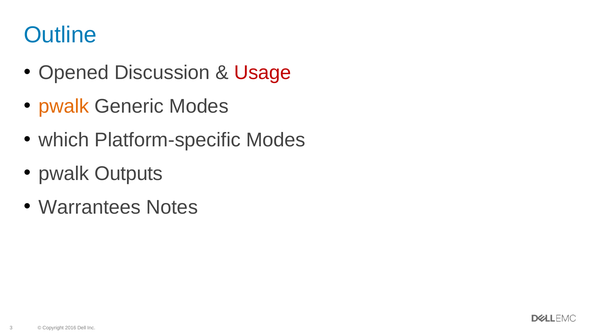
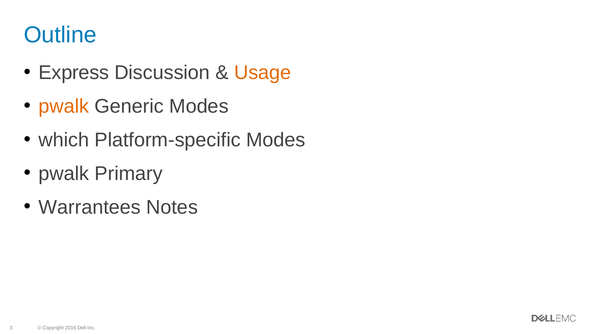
Opened: Opened -> Express
Usage colour: red -> orange
Outputs: Outputs -> Primary
